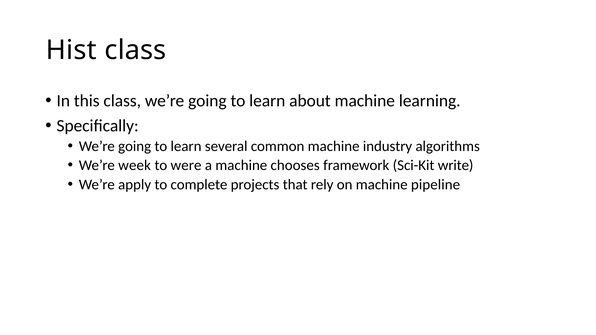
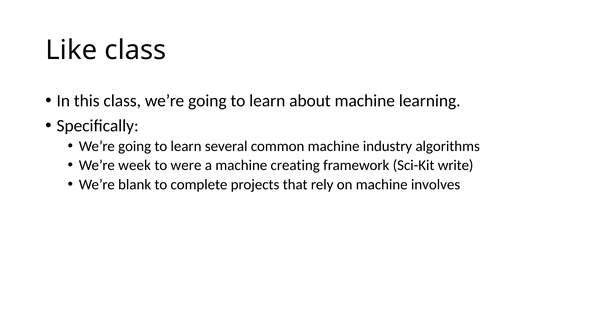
Hist: Hist -> Like
chooses: chooses -> creating
apply: apply -> blank
pipeline: pipeline -> involves
